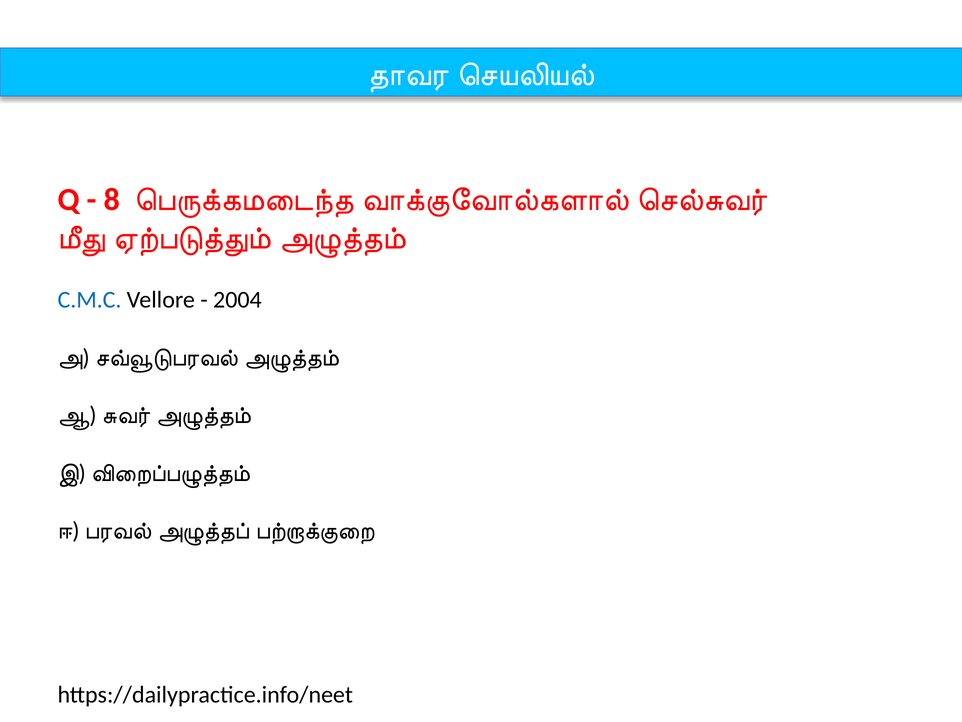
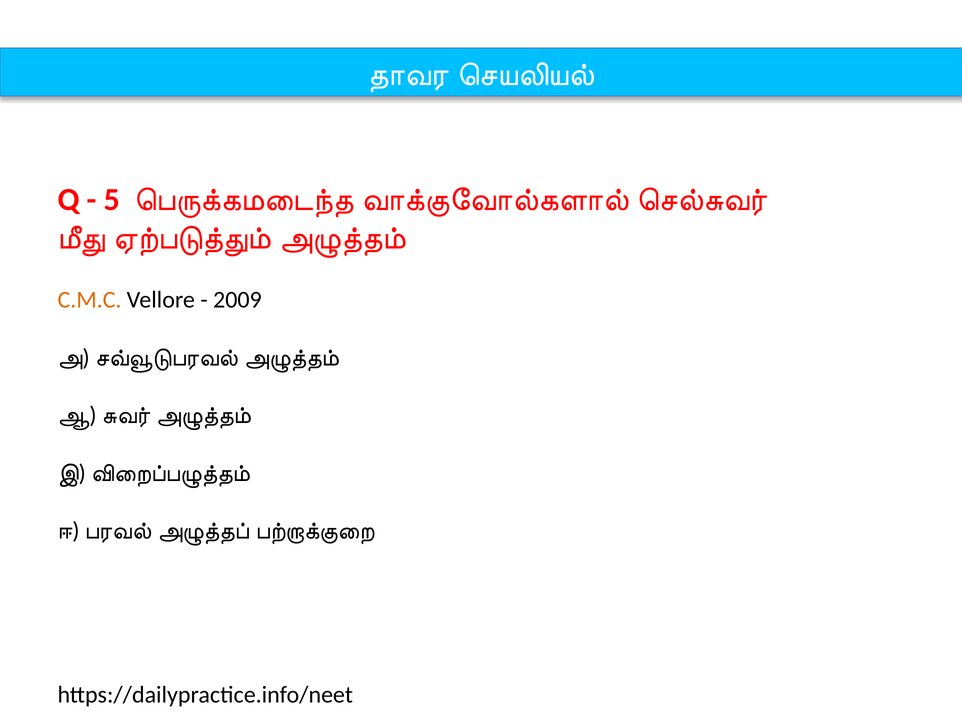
8: 8 -> 5
C.M.C colour: blue -> orange
2004: 2004 -> 2009
